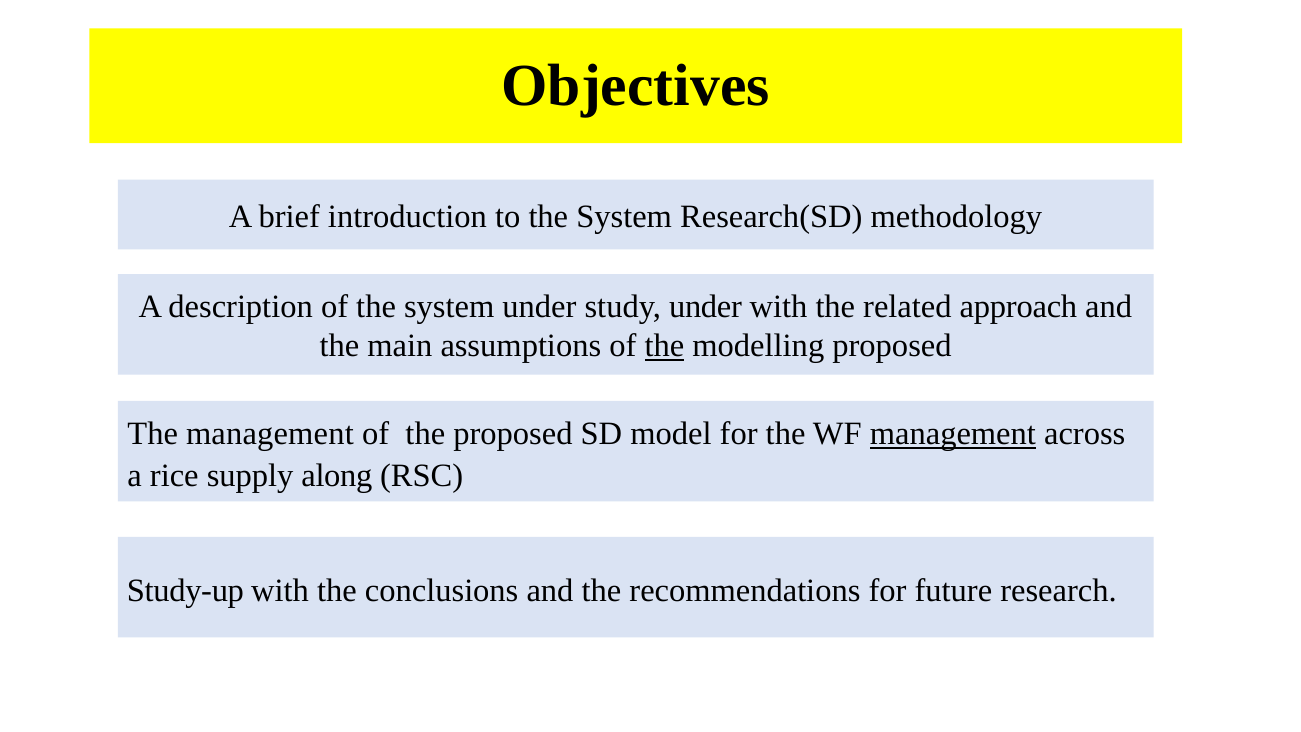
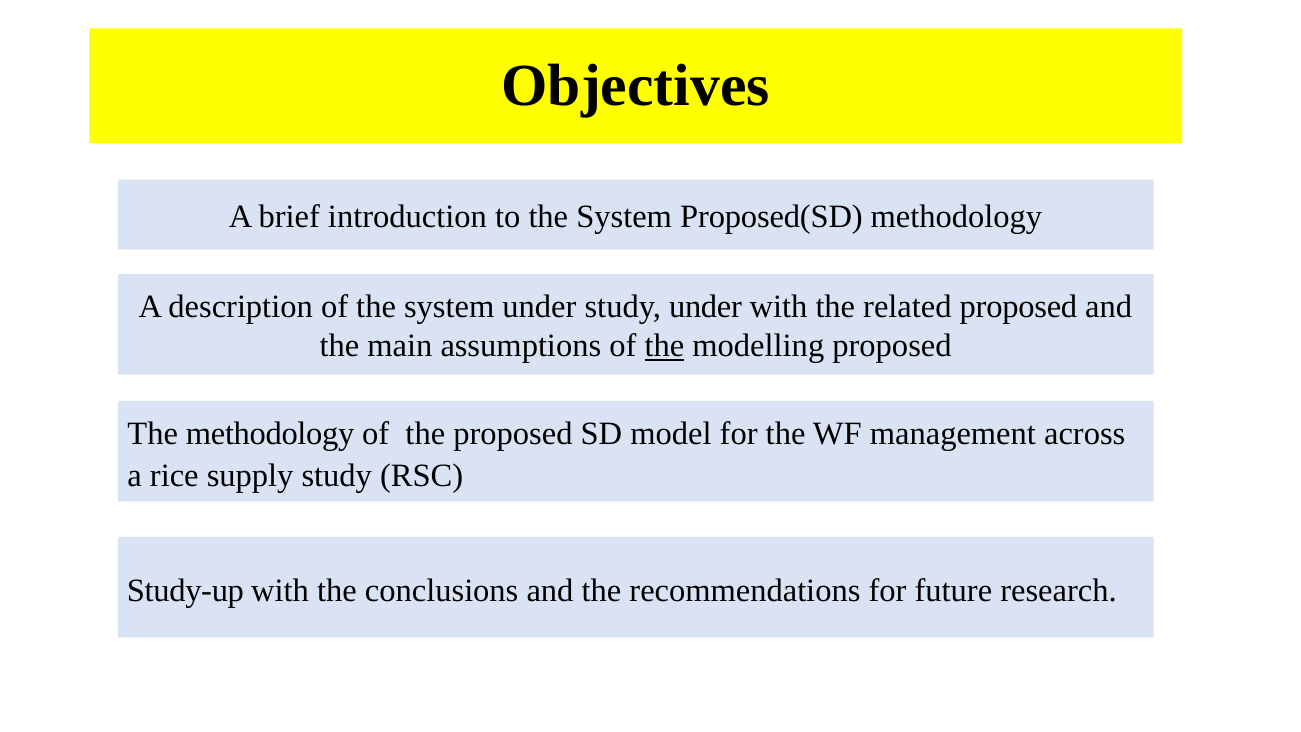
Research(SD: Research(SD -> Proposed(SD
related approach: approach -> proposed
The management: management -> methodology
management at (953, 434) underline: present -> none
supply along: along -> study
